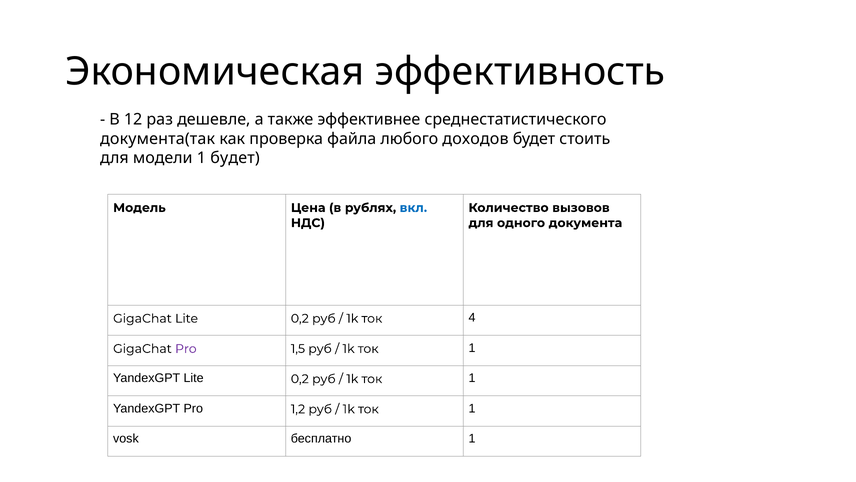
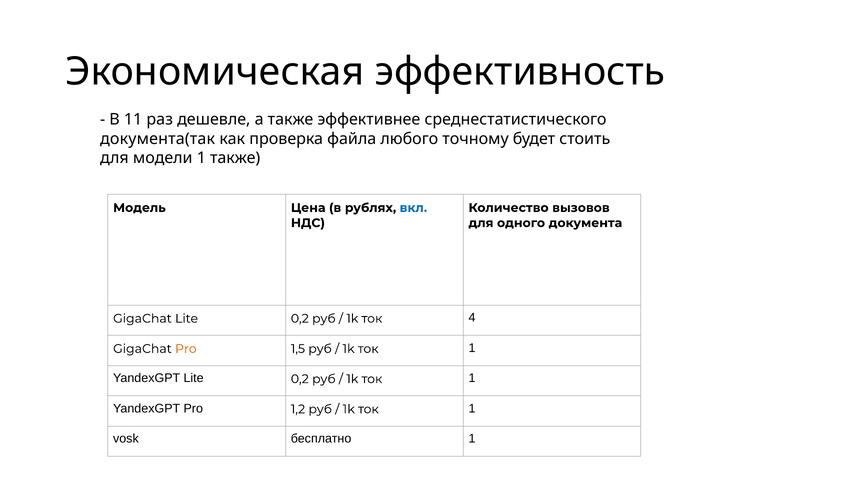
12: 12 -> 11
доходов: доходов -> точному
1 будет: будет -> также
Pro at (186, 348) colour: purple -> orange
